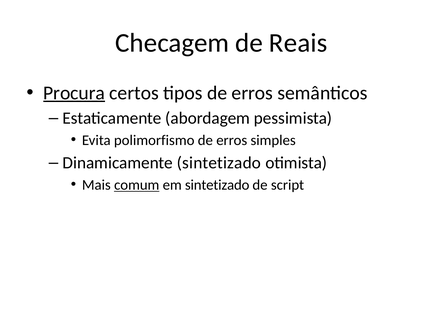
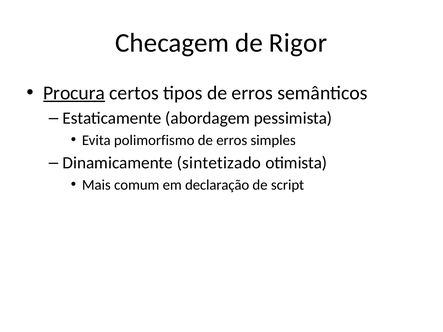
Reais: Reais -> Rigor
comum underline: present -> none
em sintetizado: sintetizado -> declaração
